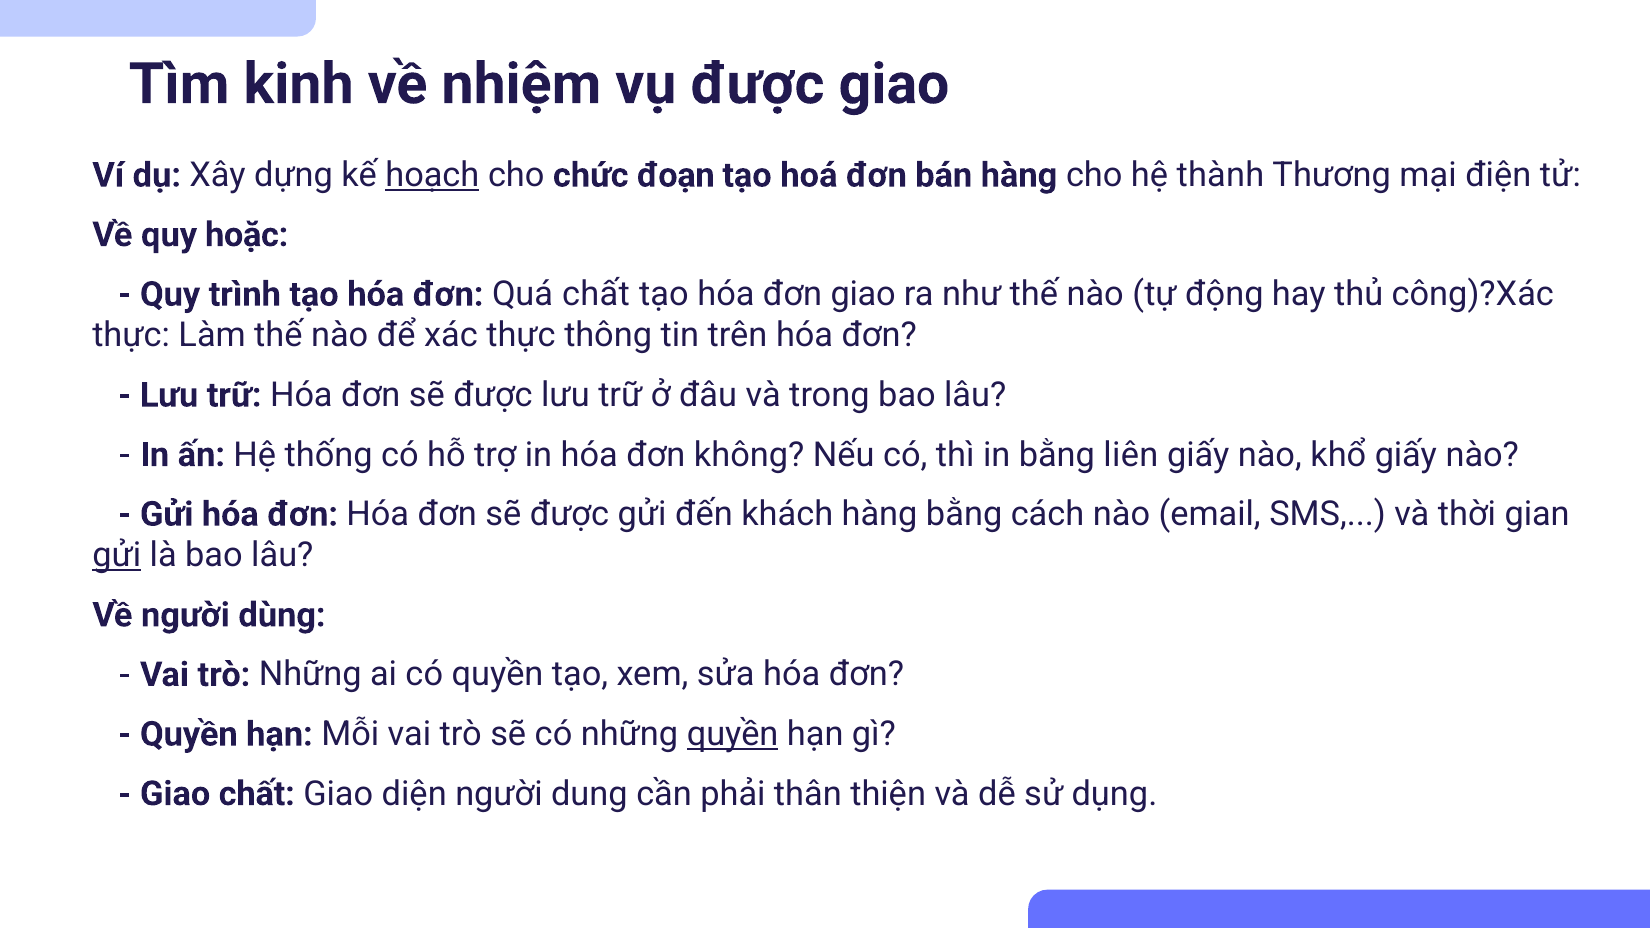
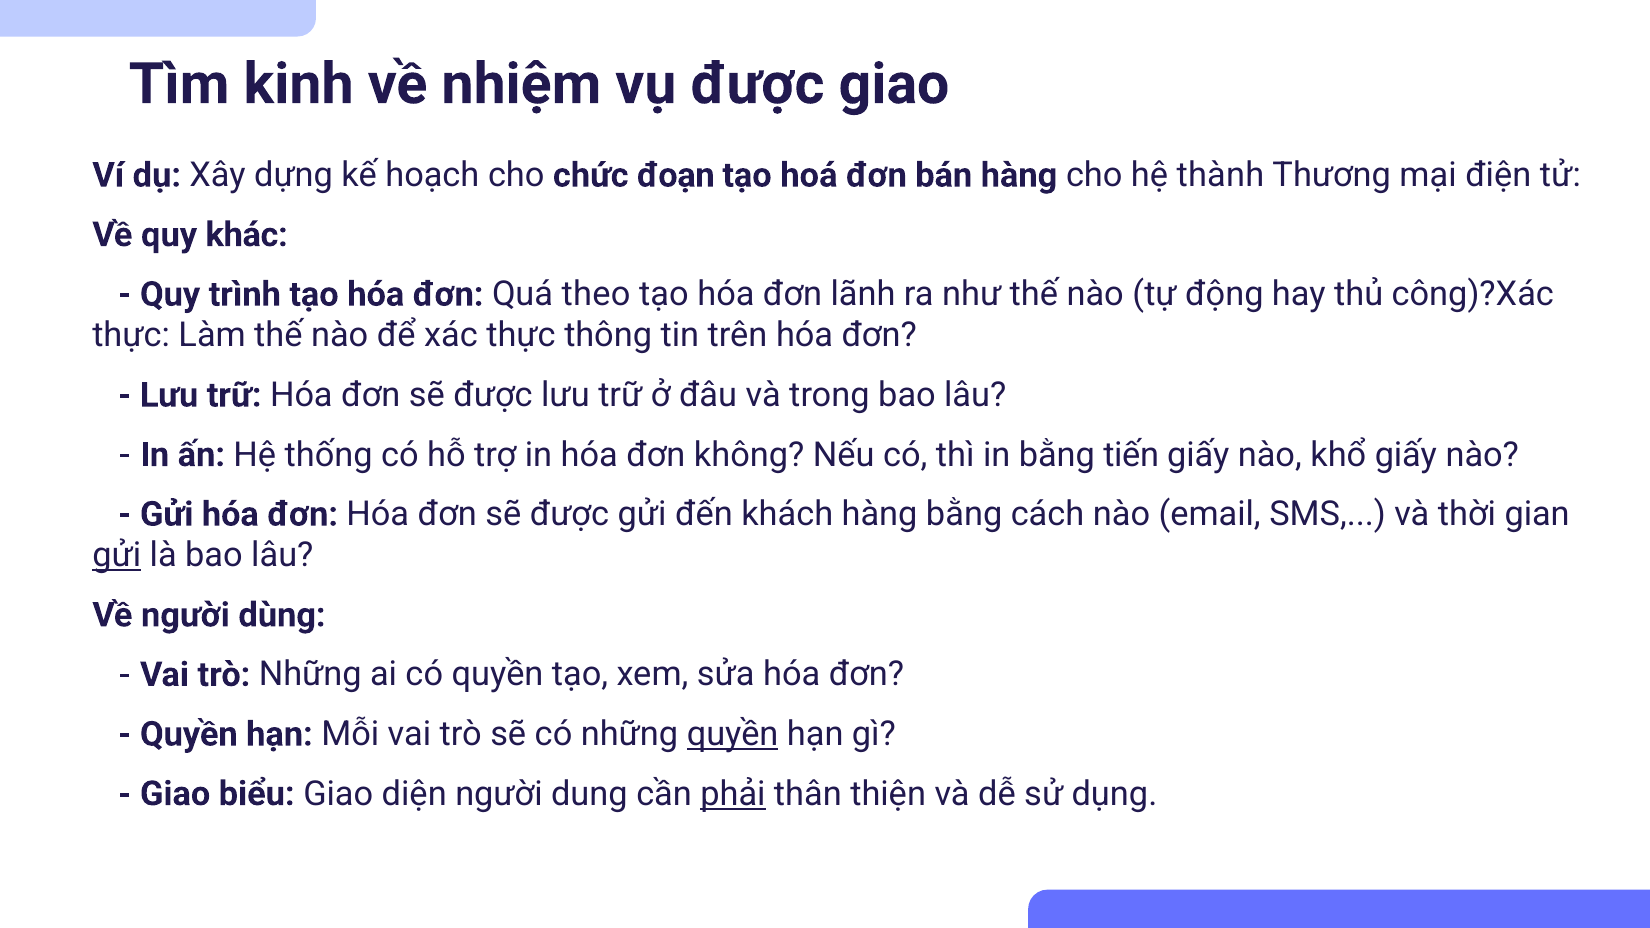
hoạch underline: present -> none
hoặc: hoặc -> khác
Quá chất: chất -> theo
đơn giao: giao -> lãnh
liên: liên -> tiến
Giao chất: chất -> biểu
phải underline: none -> present
